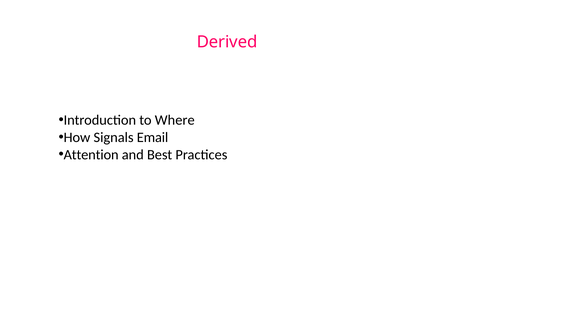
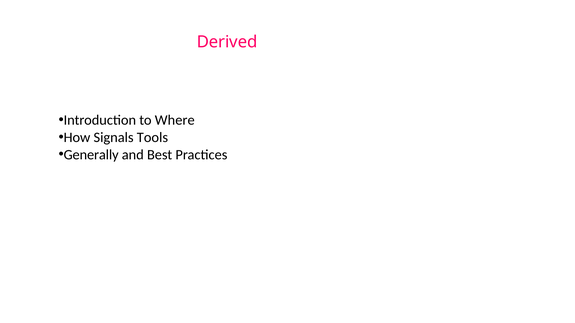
Email: Email -> Tools
Attention: Attention -> Generally
